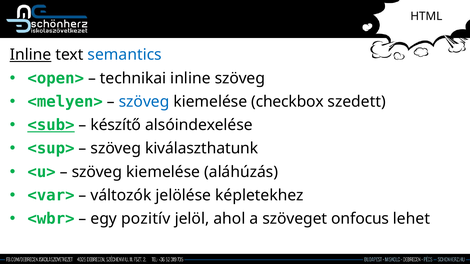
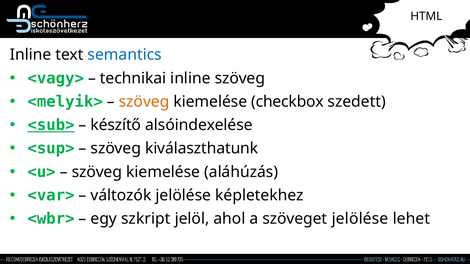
Inline at (31, 55) underline: present -> none
<open>: <open> -> <vagy>
<melyen>: <melyen> -> <melyik>
szöveg at (144, 102) colour: blue -> orange
pozitív: pozitív -> szkript
szöveget onfocus: onfocus -> jelölése
